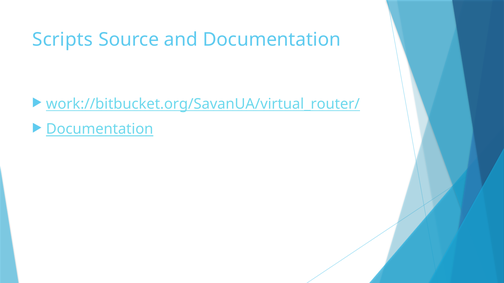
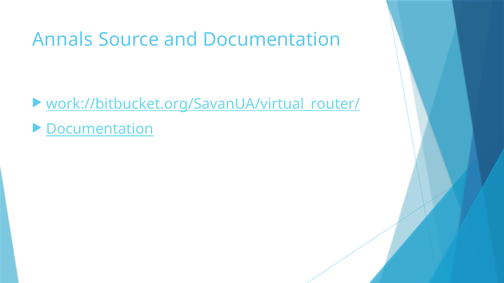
Scripts: Scripts -> Annals
